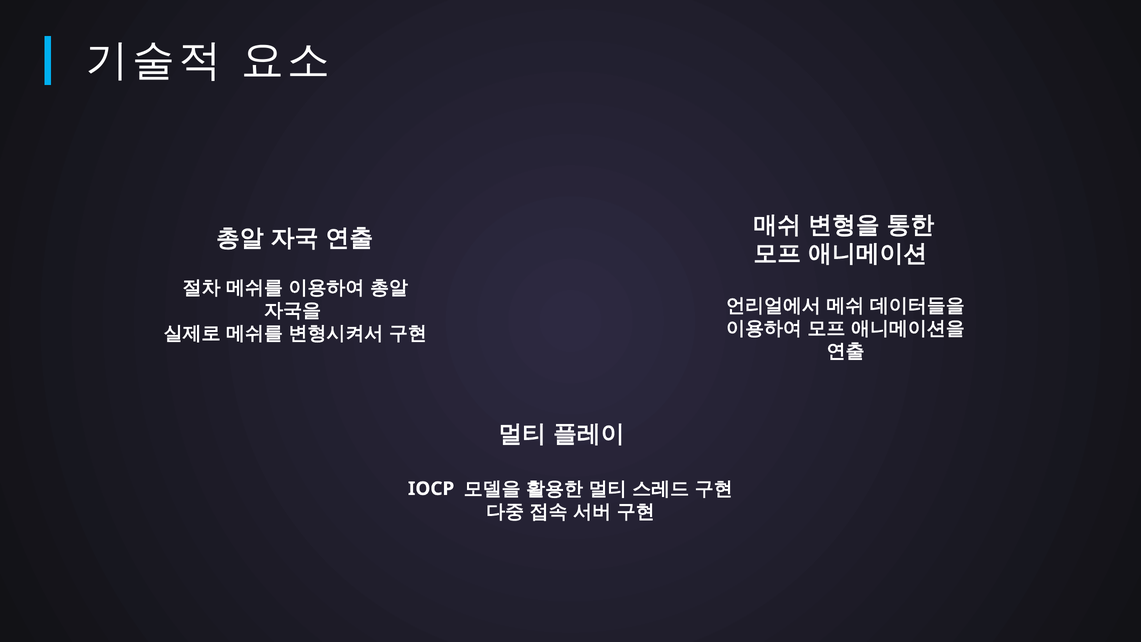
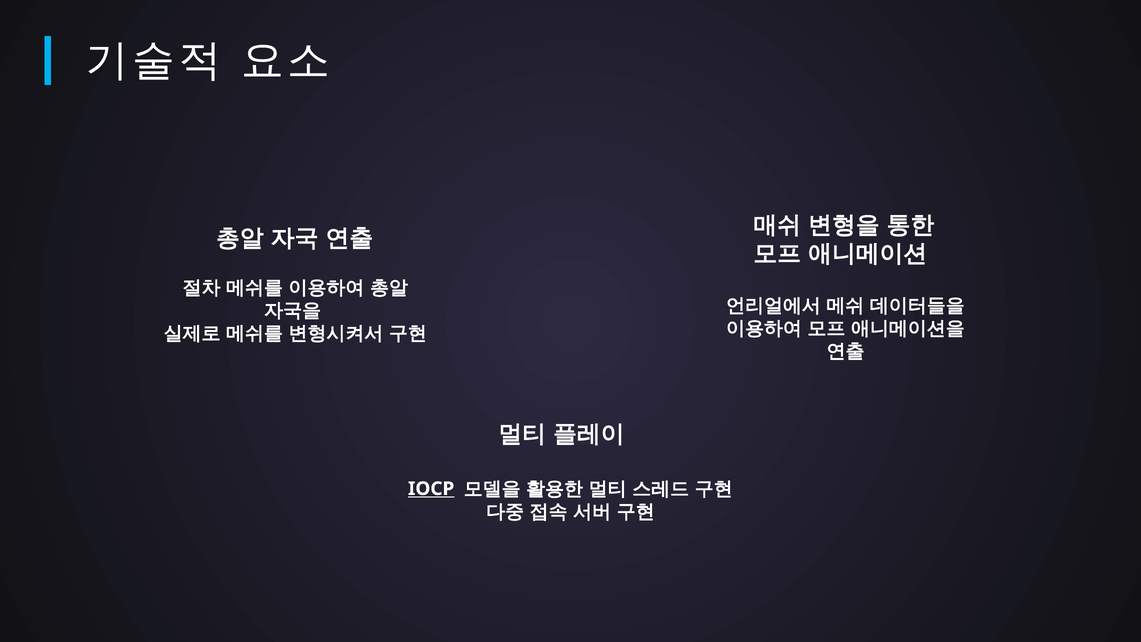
IOCP underline: none -> present
